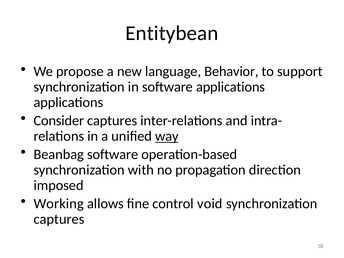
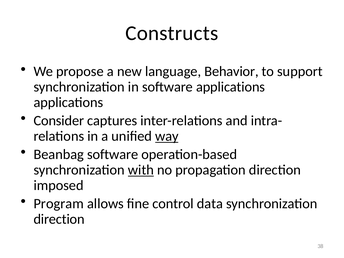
Entitybean: Entitybean -> Constructs
with underline: none -> present
Working: Working -> Program
void: void -> data
captures at (59, 219): captures -> direction
